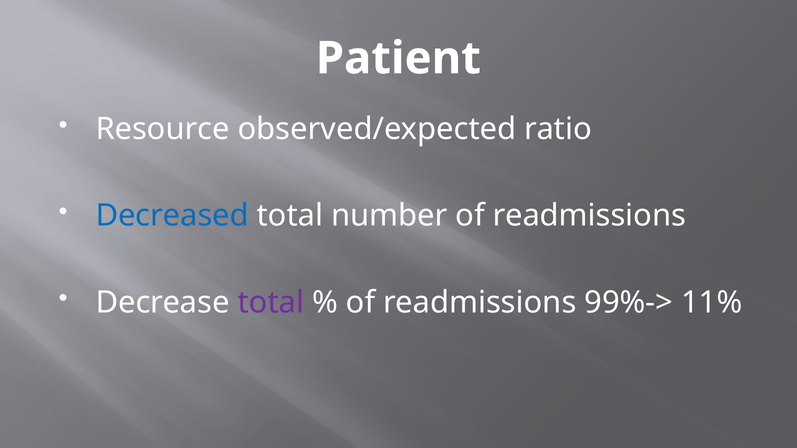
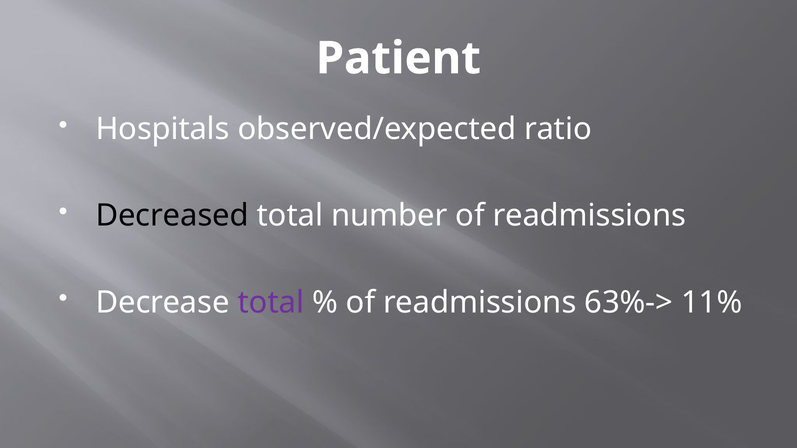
Resource: Resource -> Hospitals
Decreased colour: blue -> black
99%->: 99%-> -> 63%->
